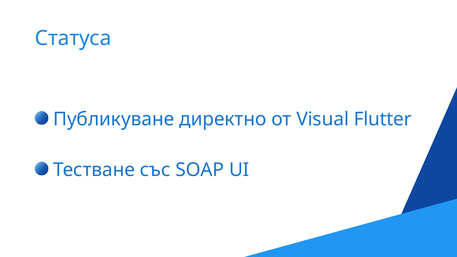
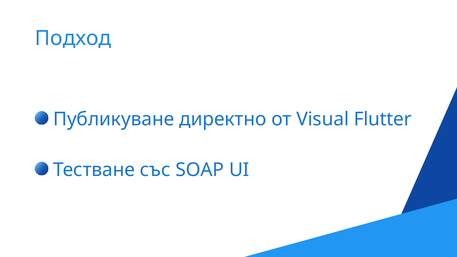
Статуса: Статуса -> Подход
